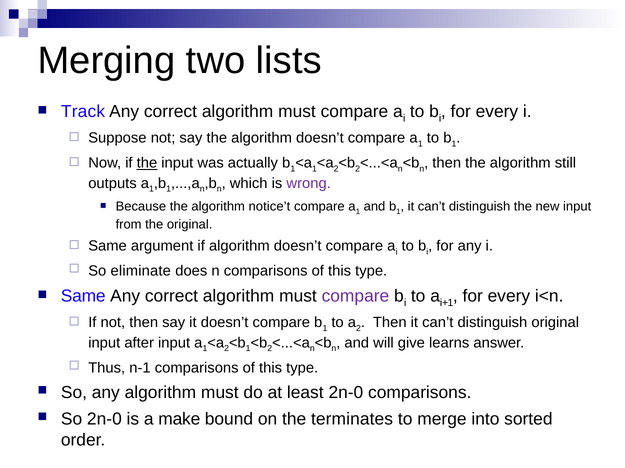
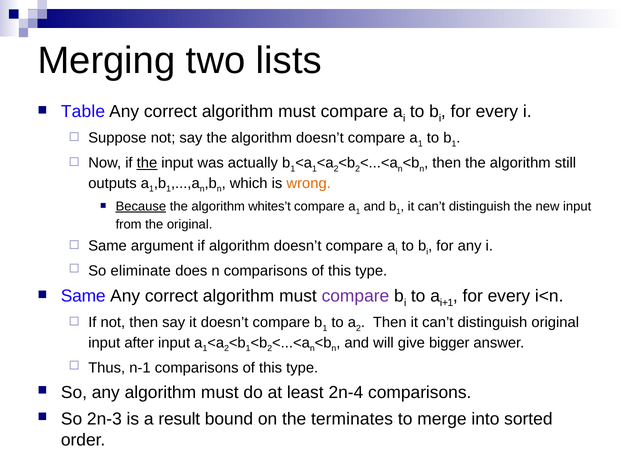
Track: Track -> Table
wrong colour: purple -> orange
Because underline: none -> present
notice’t: notice’t -> whites’t
learns: learns -> bigger
least 2n-0: 2n-0 -> 2n-4
So 2n-0: 2n-0 -> 2n-3
make: make -> result
